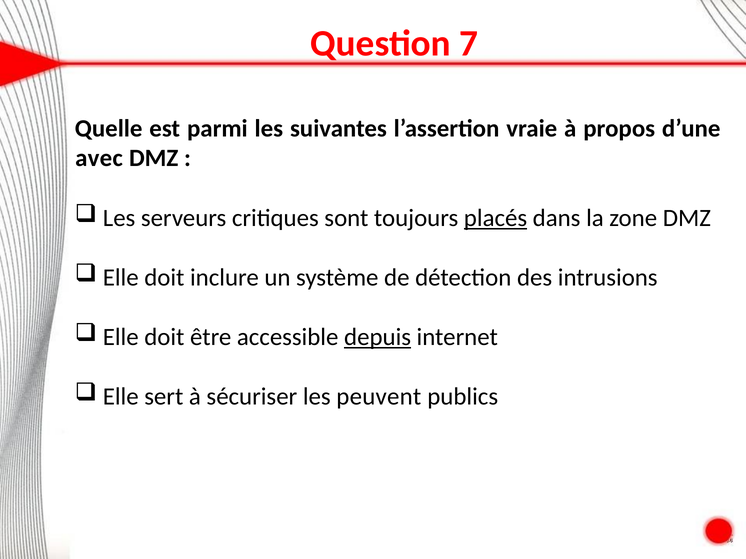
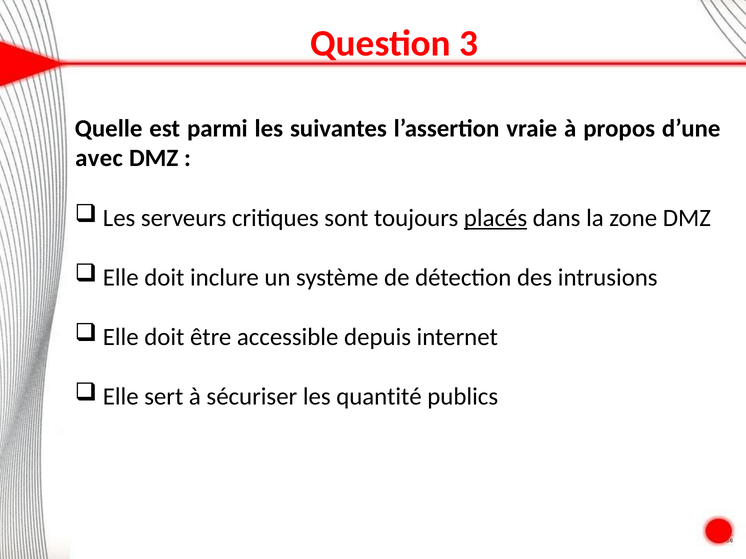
7: 7 -> 3
depuis underline: present -> none
peuvent: peuvent -> quantité
